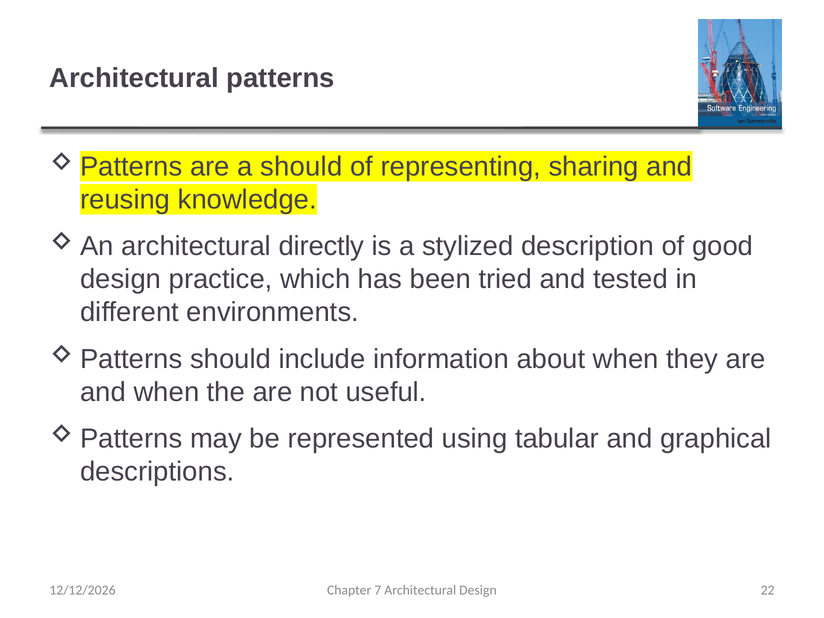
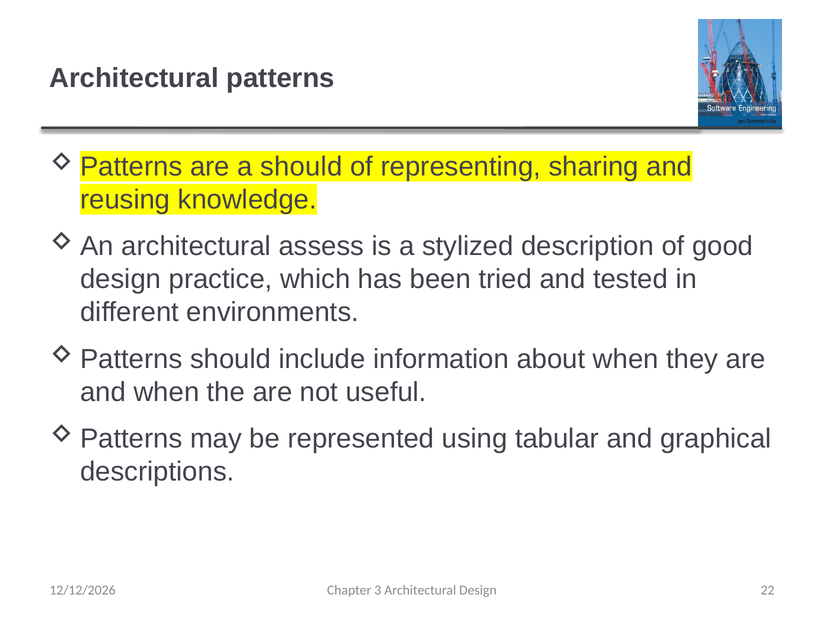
directly: directly -> assess
7: 7 -> 3
